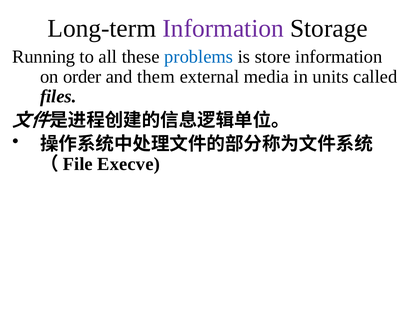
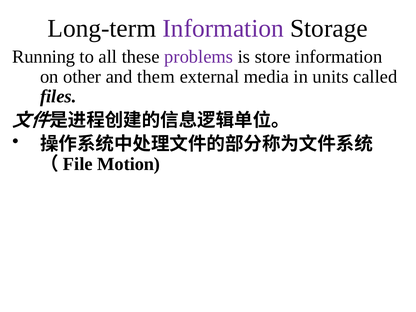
problems colour: blue -> purple
order: order -> other
Execve: Execve -> Motion
